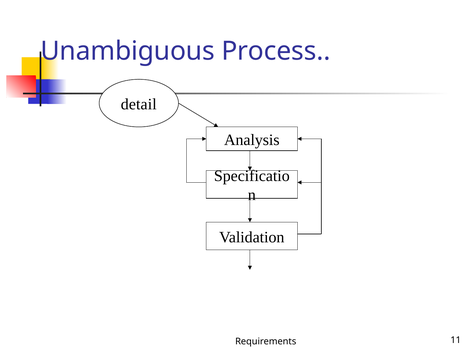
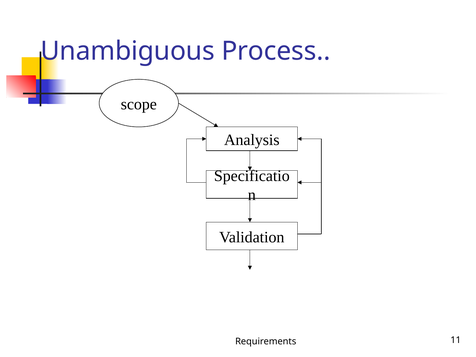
detail: detail -> scope
